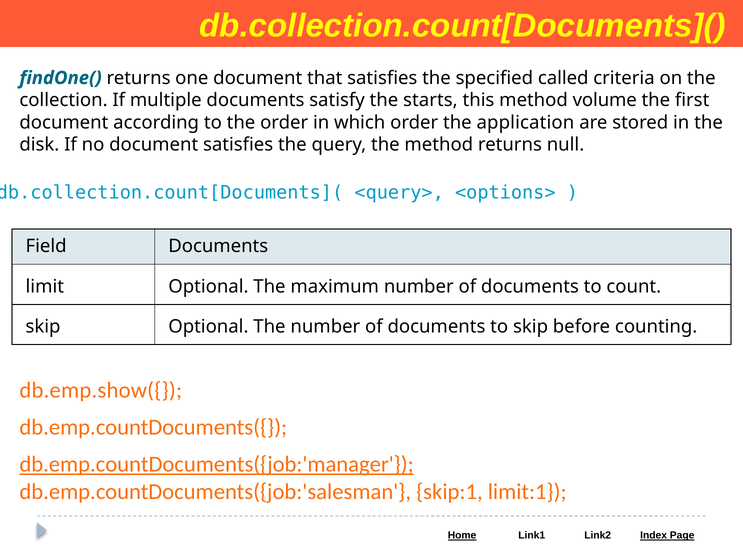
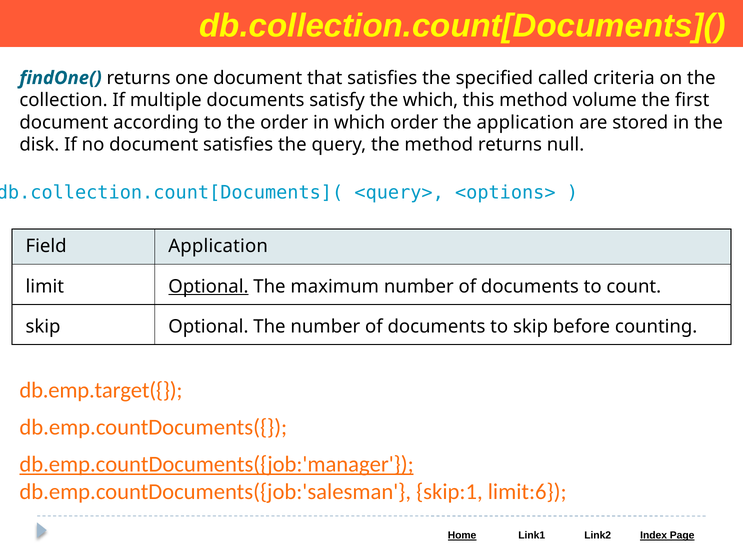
the starts: starts -> which
Field Documents: Documents -> Application
Optional at (208, 287) underline: none -> present
db.emp.show({: db.emp.show({ -> db.emp.target({
limit:1: limit:1 -> limit:6
